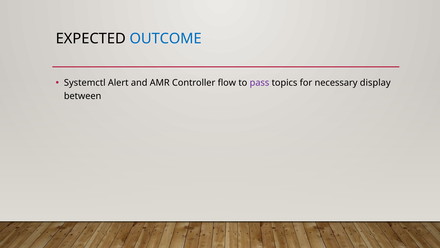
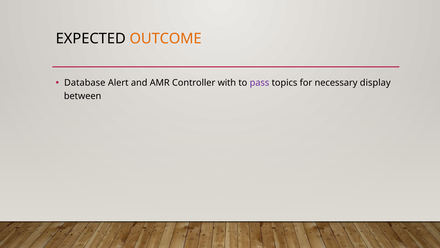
OUTCOME colour: blue -> orange
Systemctl: Systemctl -> Database
flow: flow -> with
